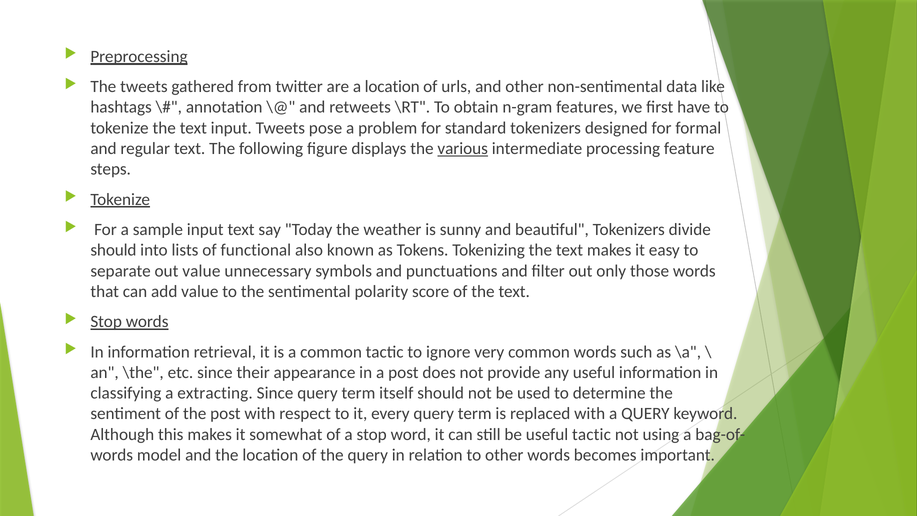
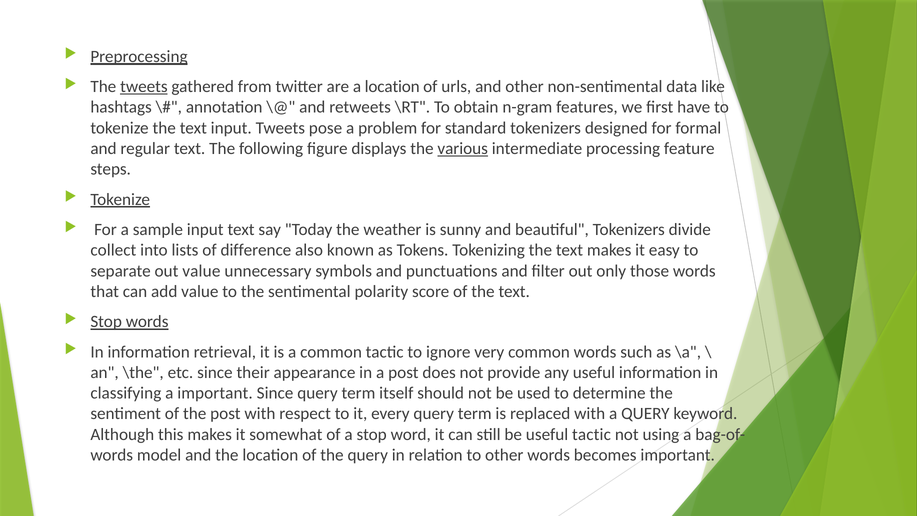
tweets at (144, 87) underline: none -> present
should at (113, 250): should -> collect
functional: functional -> difference
a extracting: extracting -> important
